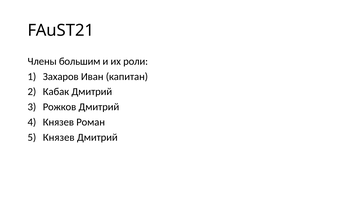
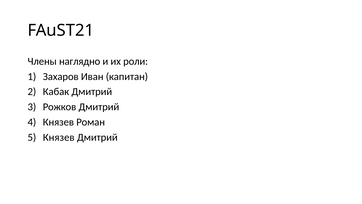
большим: большим -> наглядно
